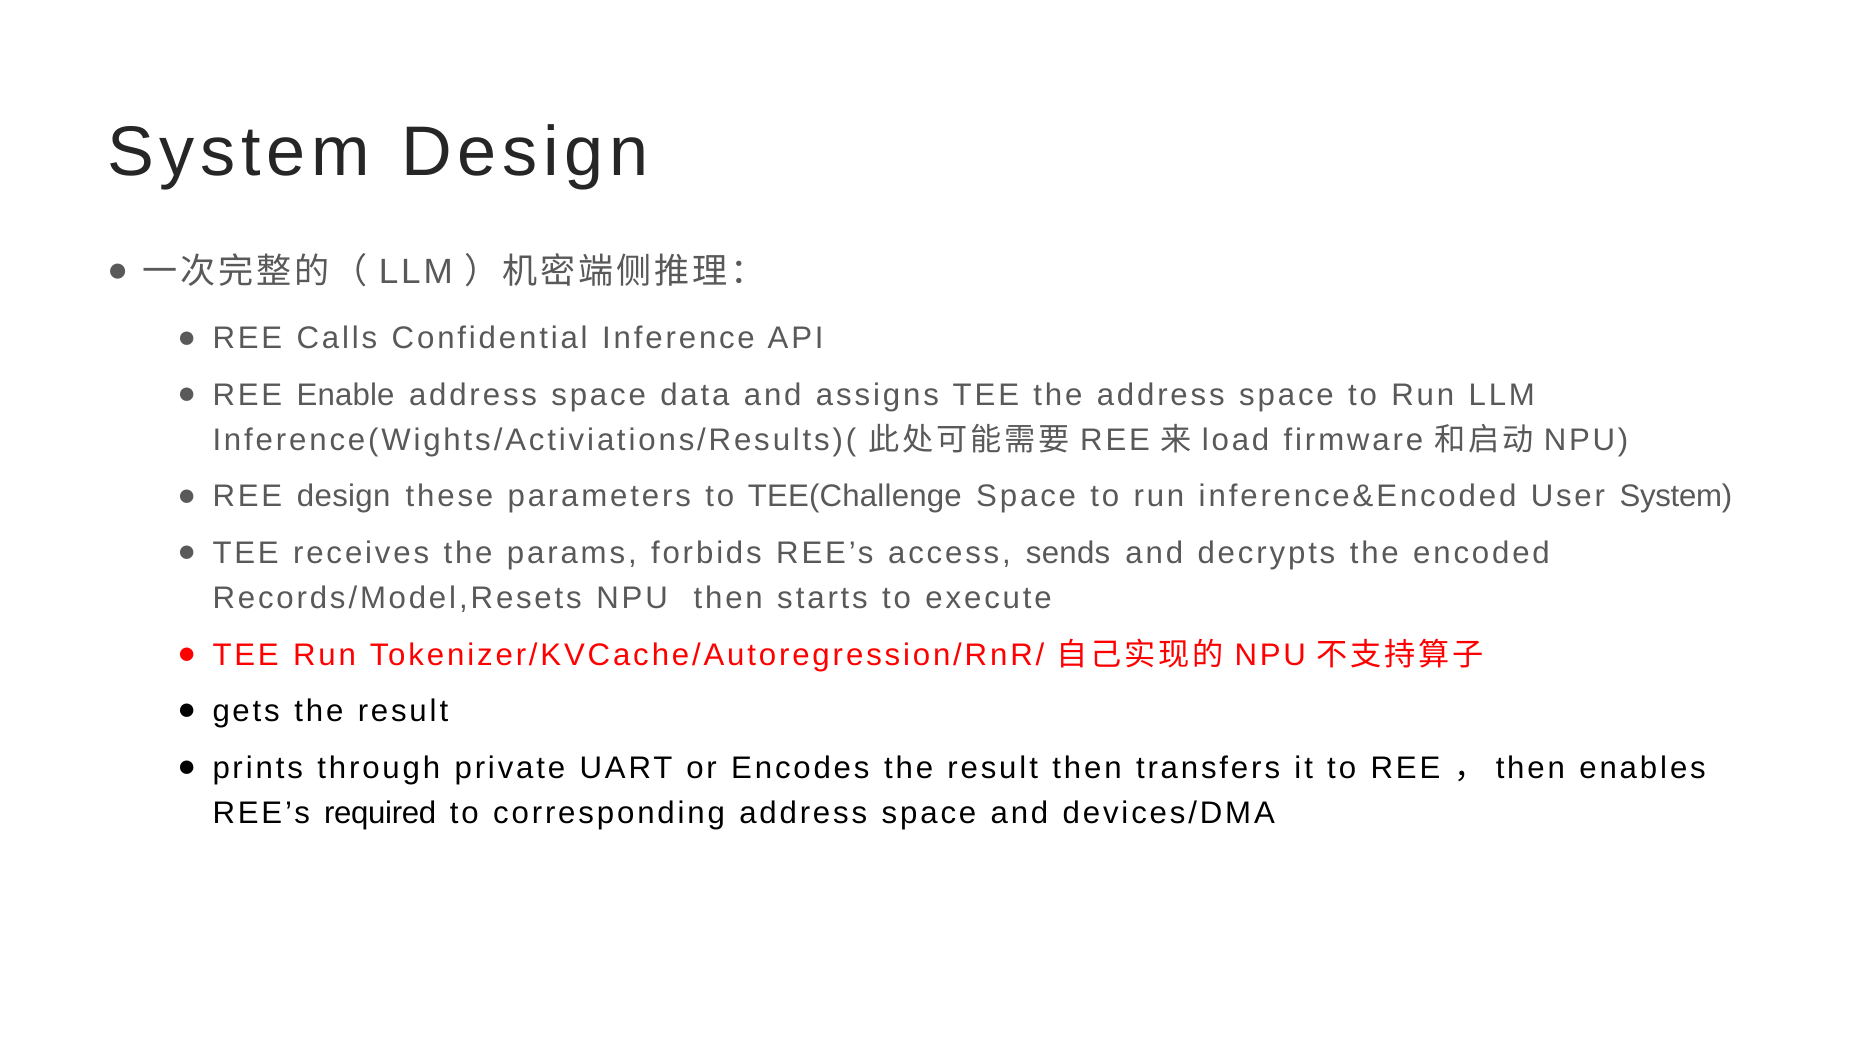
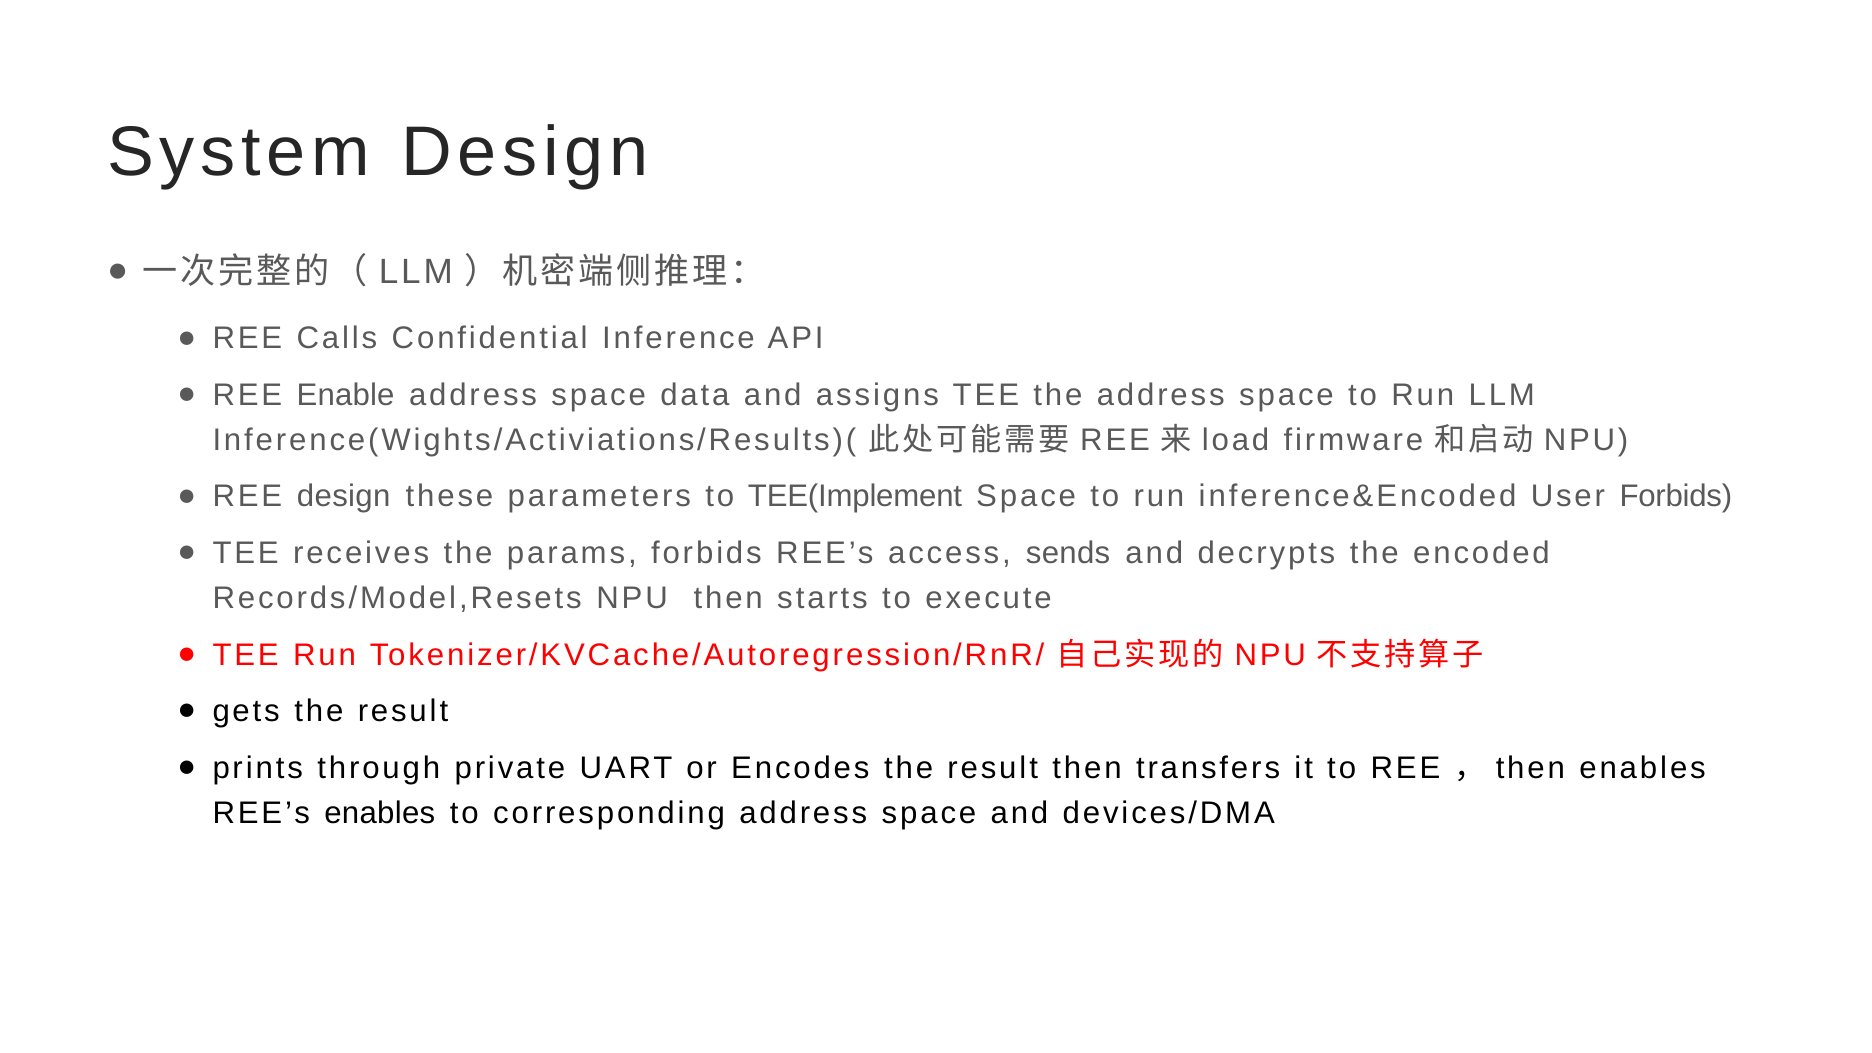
TEE(Challenge: TEE(Challenge -> TEE(Implement
User System: System -> Forbids
REE’s required: required -> enables
